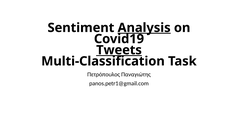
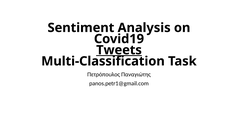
Analysis underline: present -> none
